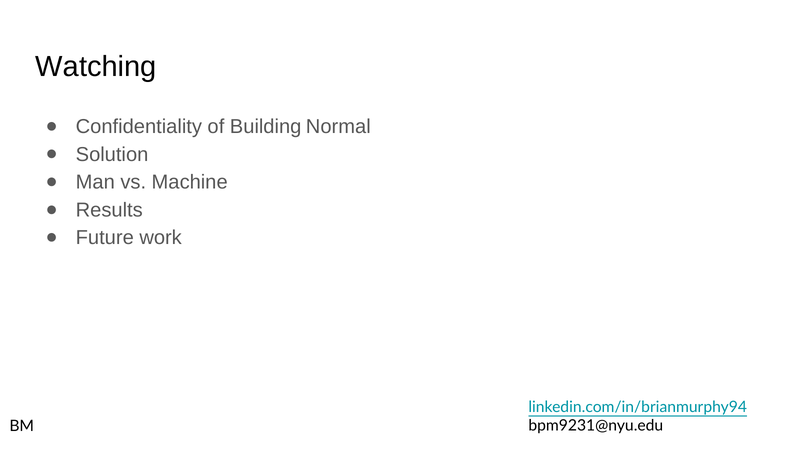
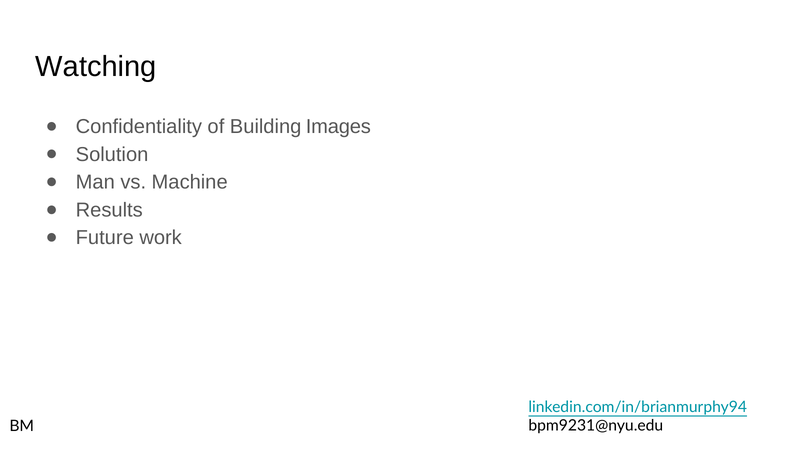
Normal: Normal -> Images
